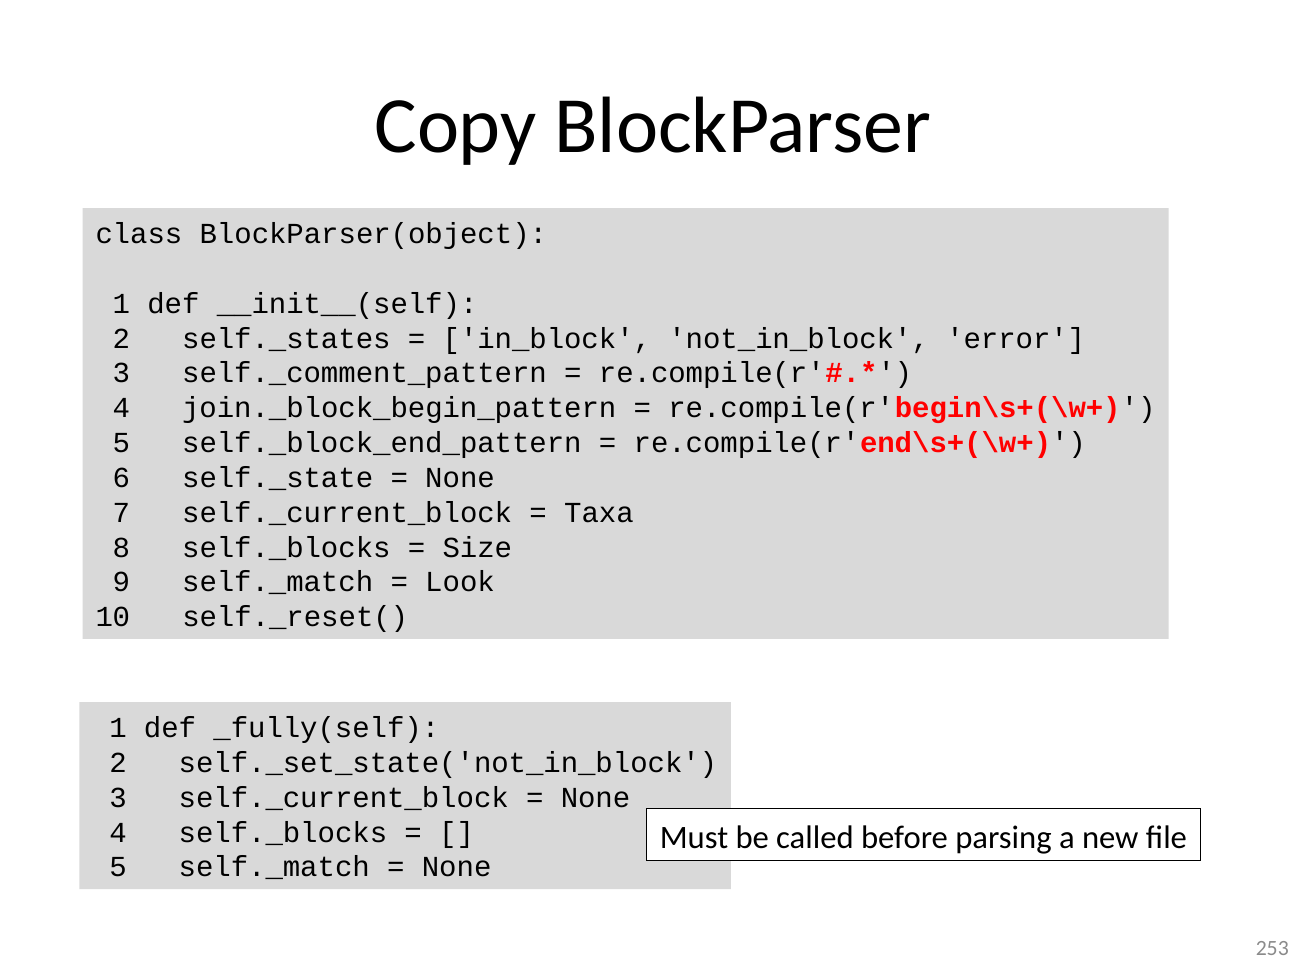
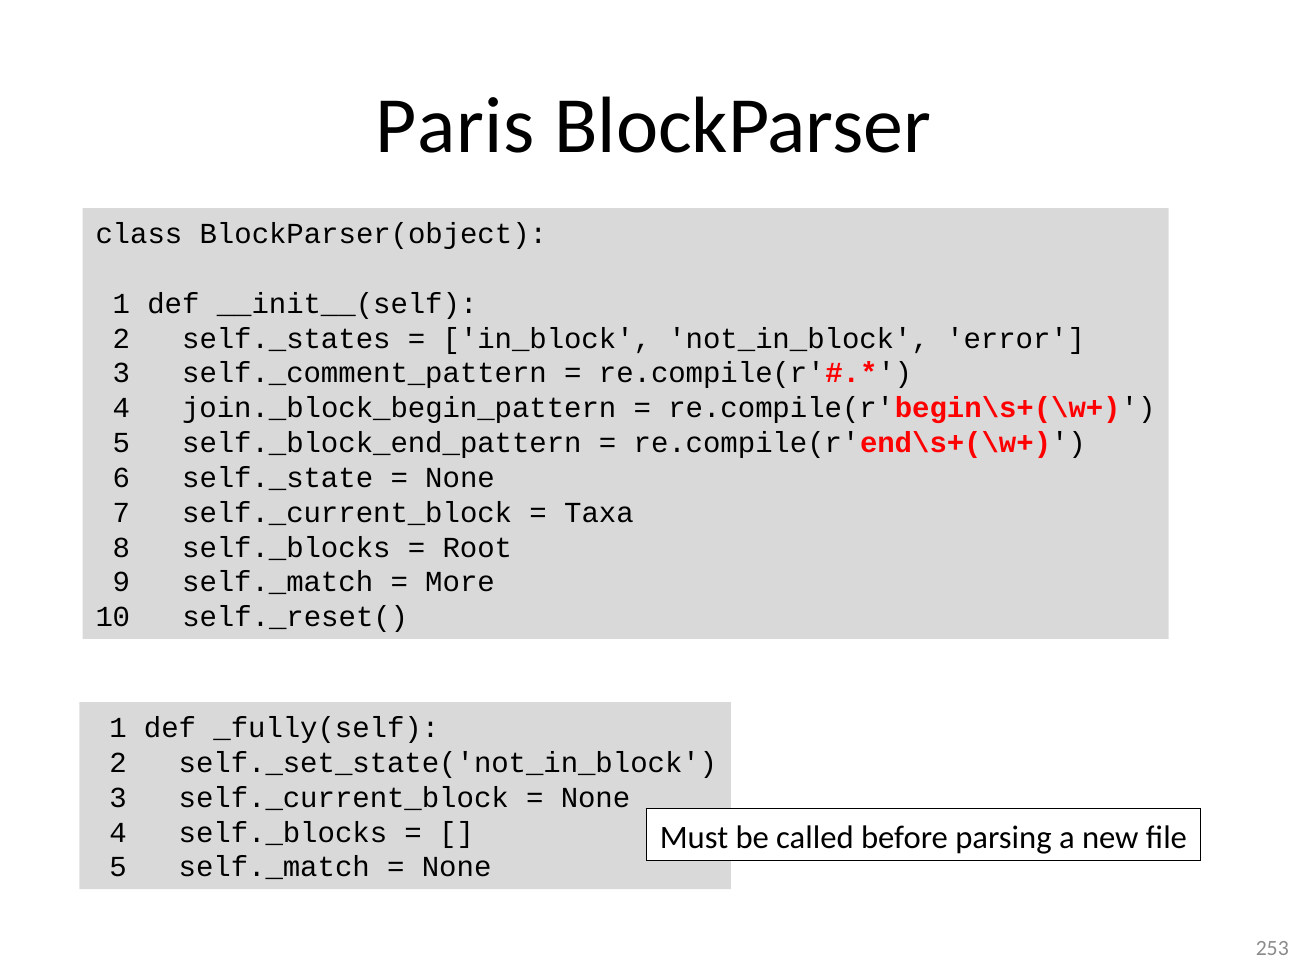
Copy: Copy -> Paris
Size: Size -> Root
Look: Look -> More
